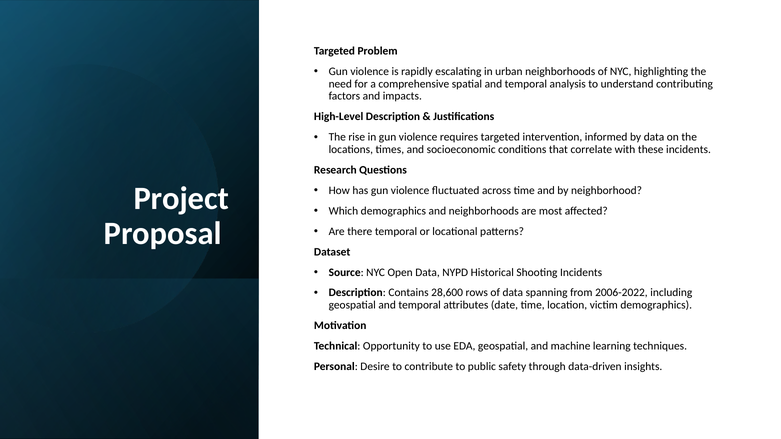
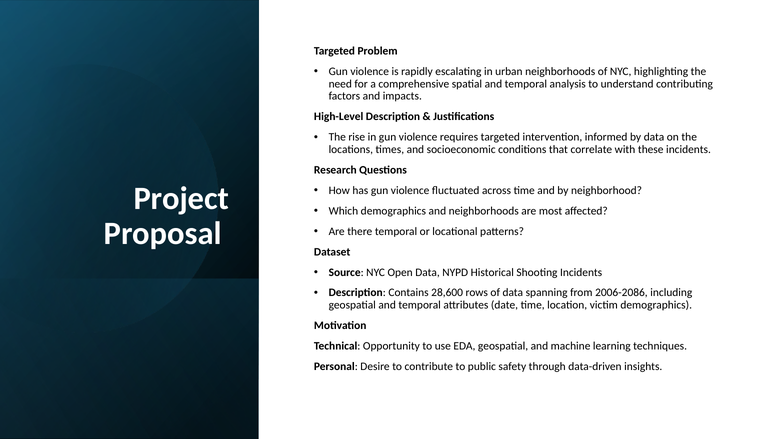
2006-2022: 2006-2022 -> 2006-2086
